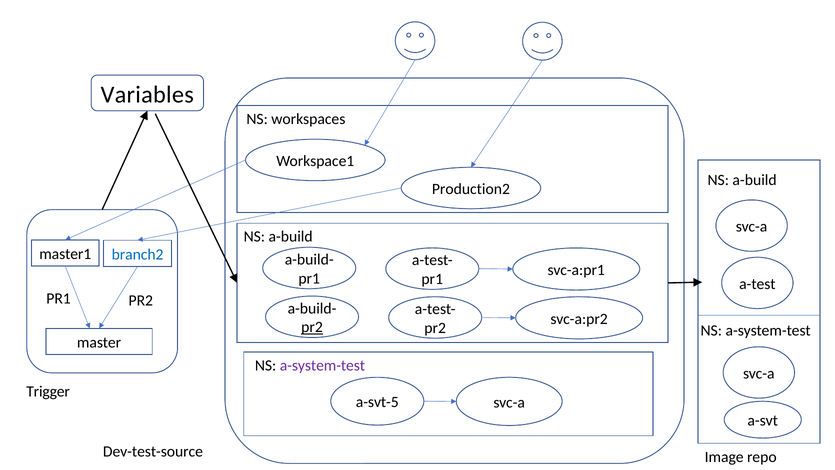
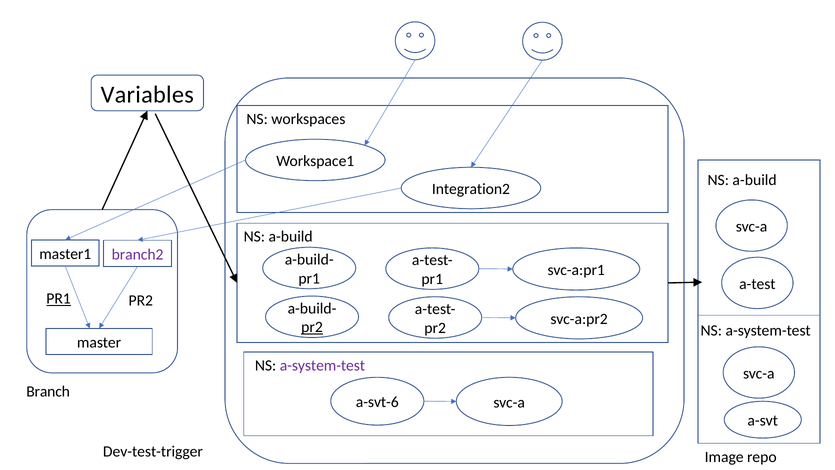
Production2: Production2 -> Integration2
branch2 colour: blue -> purple
PR1 at (59, 299) underline: none -> present
Trigger: Trigger -> Branch
a-svt-5: a-svt-5 -> a-svt-6
Dev-test-source: Dev-test-source -> Dev-test-trigger
